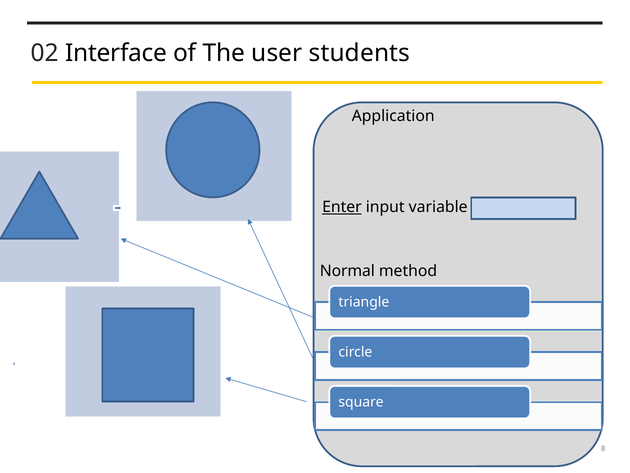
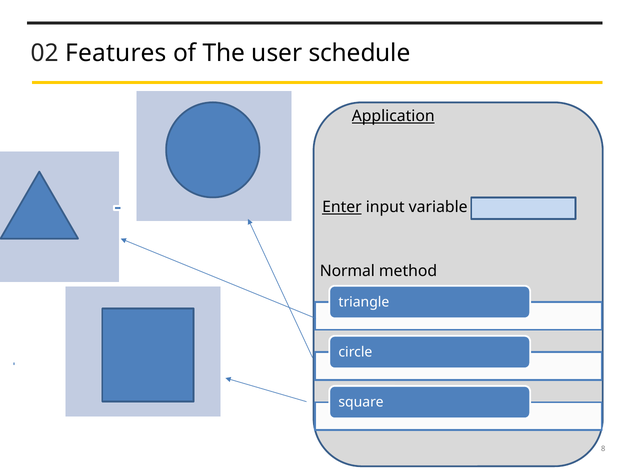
Interface: Interface -> Features
students: students -> schedule
Application underline: none -> present
